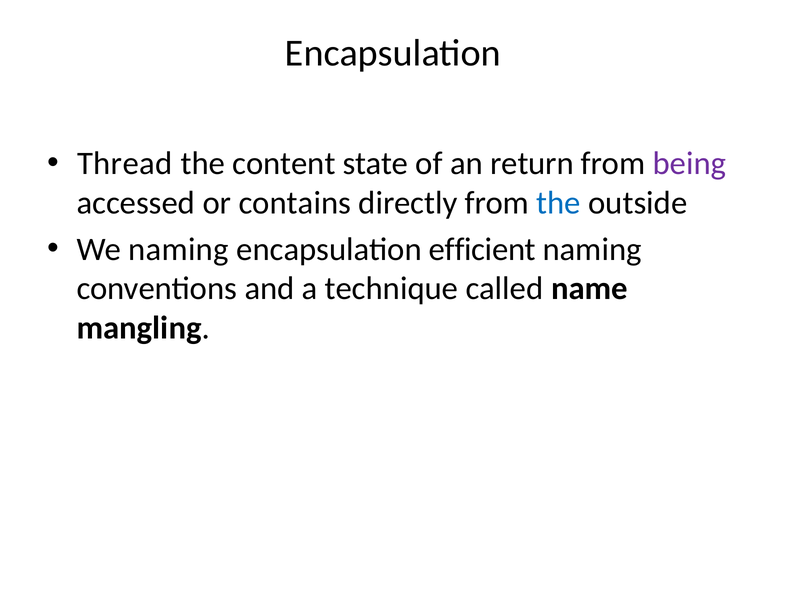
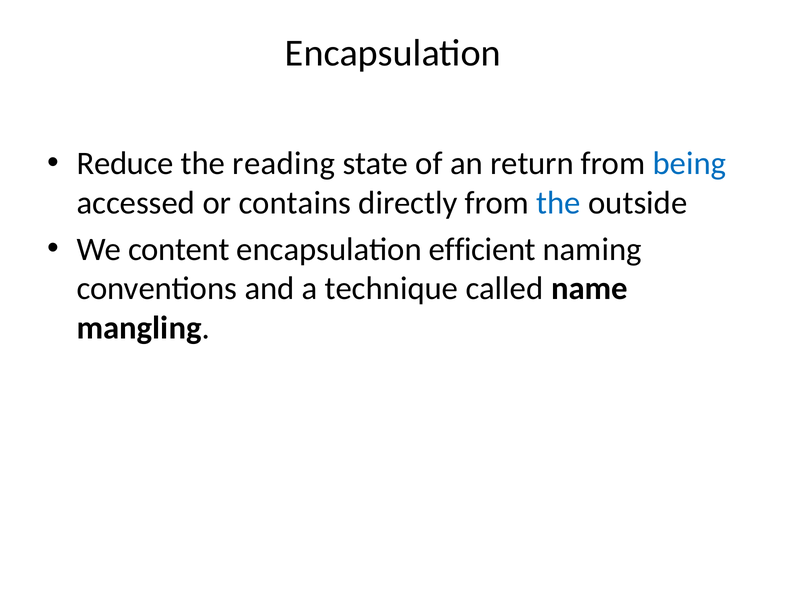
Thread: Thread -> Reduce
content: content -> reading
being colour: purple -> blue
We naming: naming -> content
